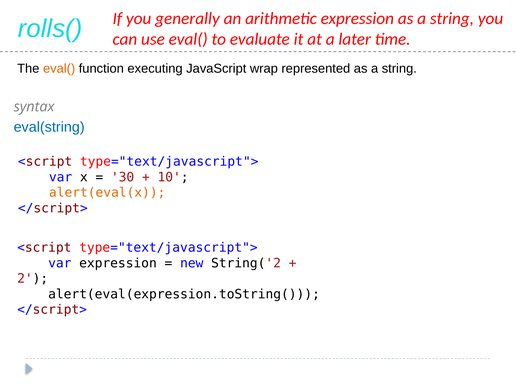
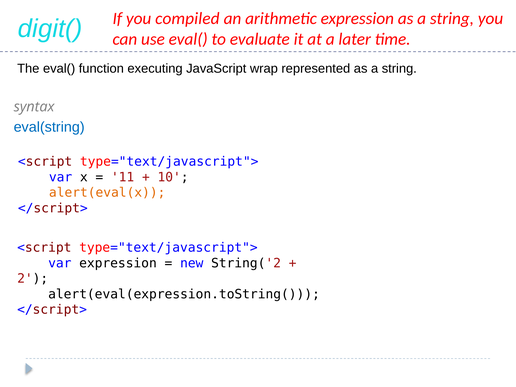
generally: generally -> compiled
rolls(: rolls( -> digit(
eval( at (59, 68) colour: orange -> black
30: 30 -> 11
